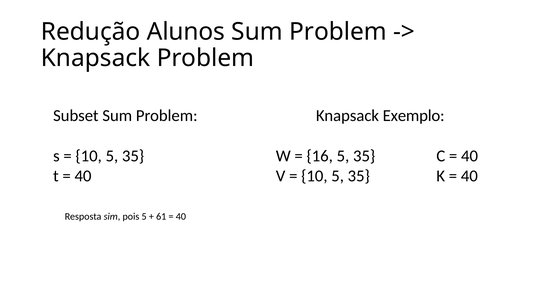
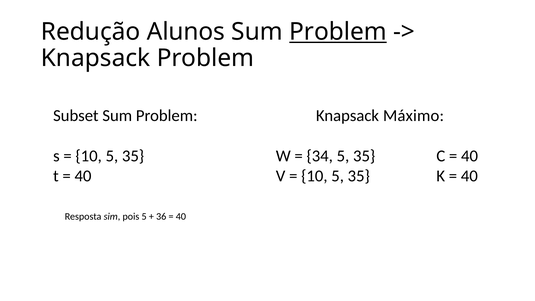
Problem at (338, 32) underline: none -> present
Exemplo: Exemplo -> Máximo
16: 16 -> 34
61: 61 -> 36
